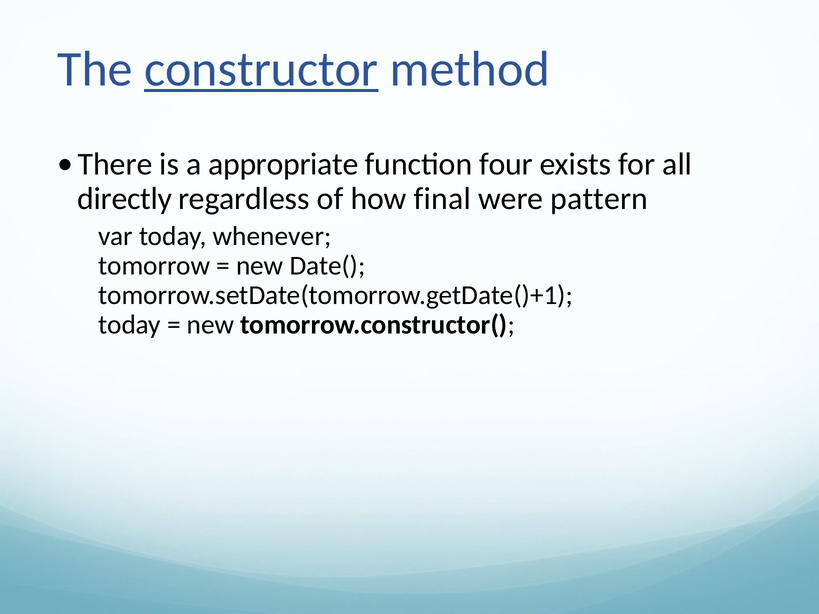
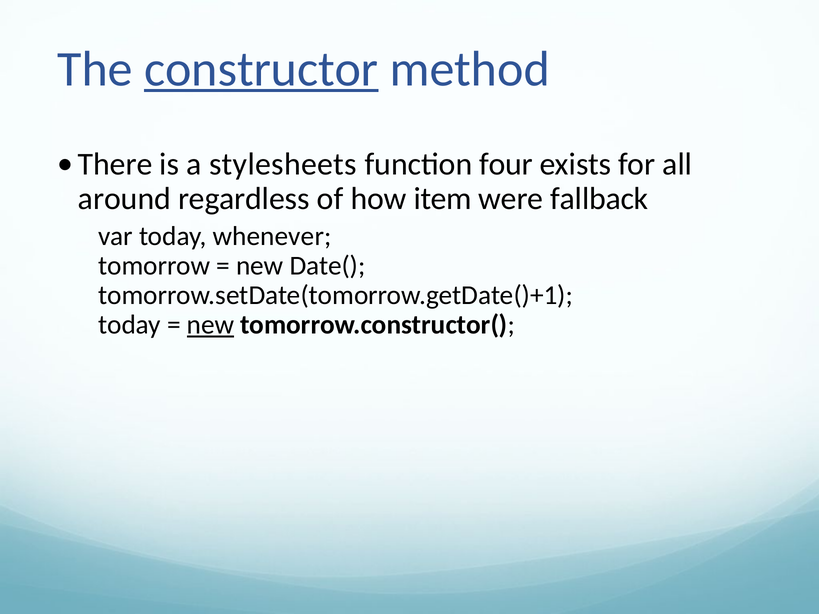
appropriate: appropriate -> stylesheets
directly: directly -> around
final: final -> item
pattern: pattern -> fallback
new at (210, 325) underline: none -> present
